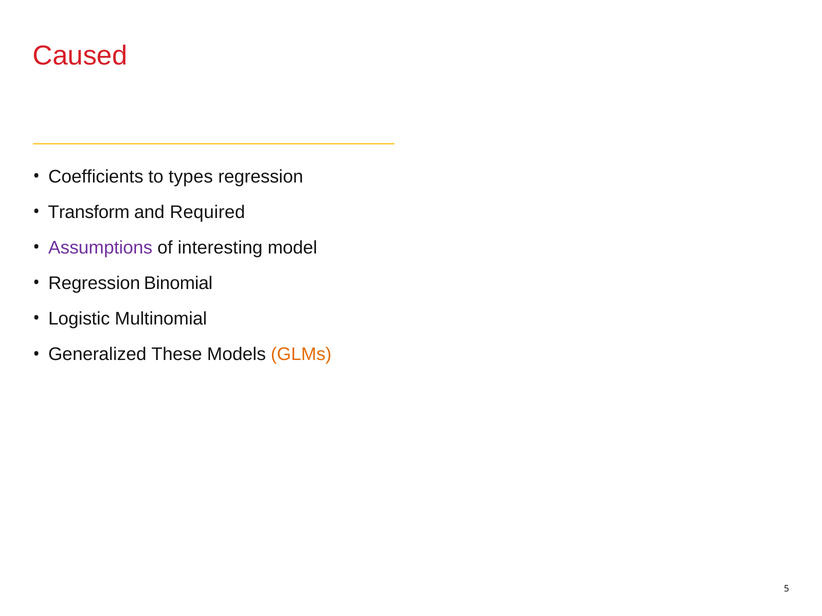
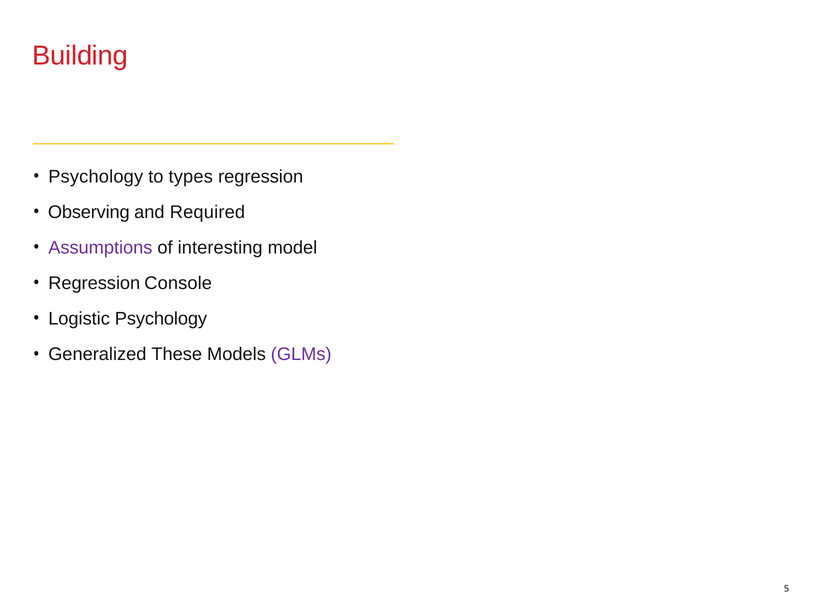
Caused: Caused -> Building
Coefficients at (96, 177): Coefficients -> Psychology
Transform: Transform -> Observing
Binomial: Binomial -> Console
Logistic Multinomial: Multinomial -> Psychology
GLMs colour: orange -> purple
